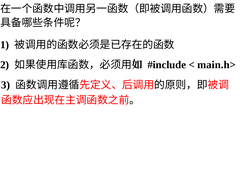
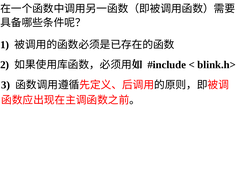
main.h>: main.h> -> blink.h>
